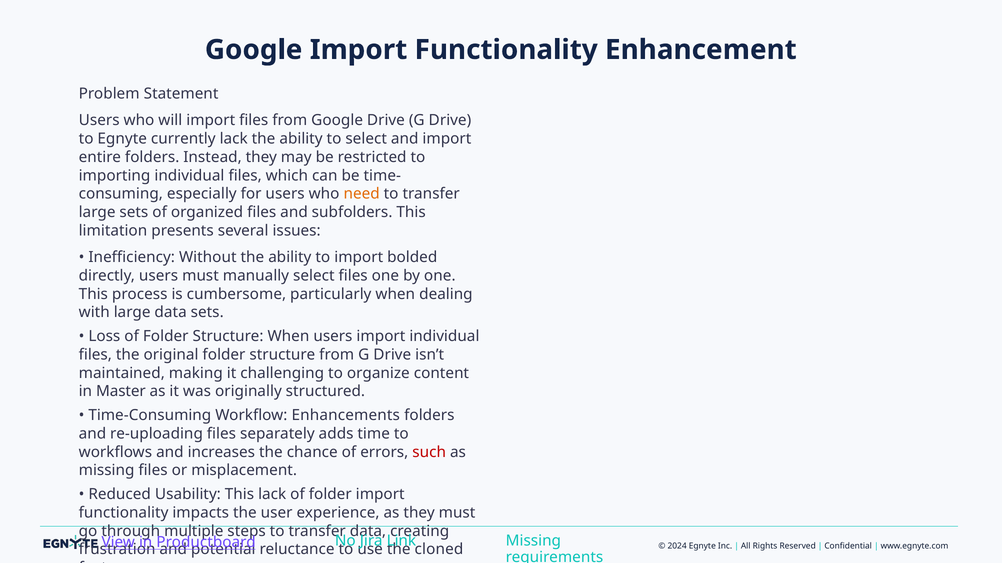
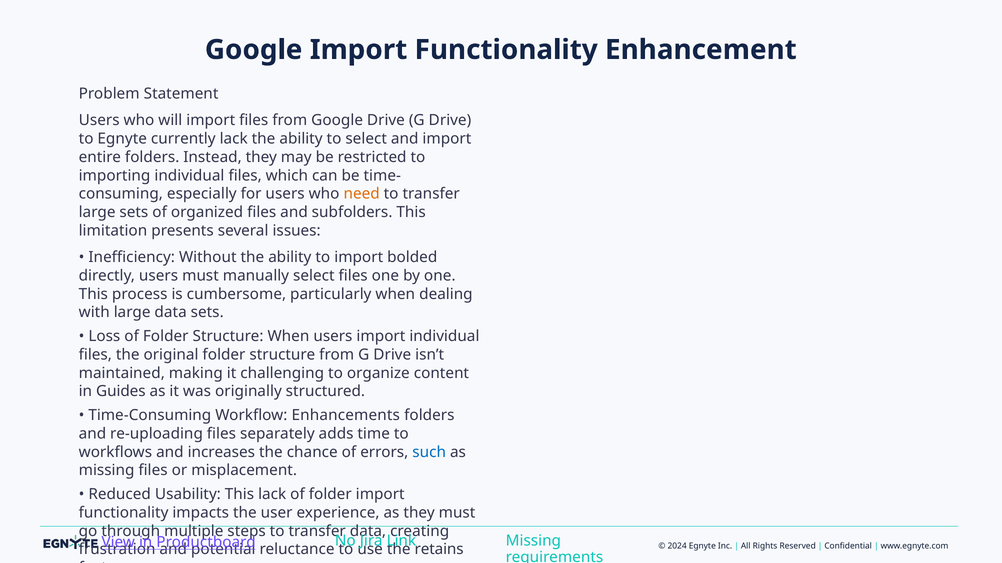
Master: Master -> Guides
such colour: red -> blue
cloned: cloned -> retains
